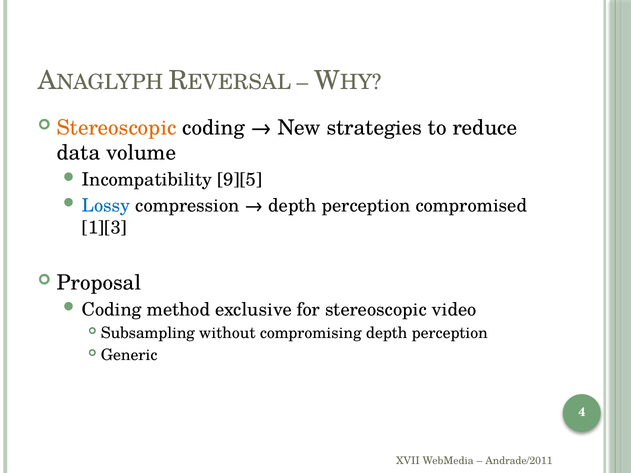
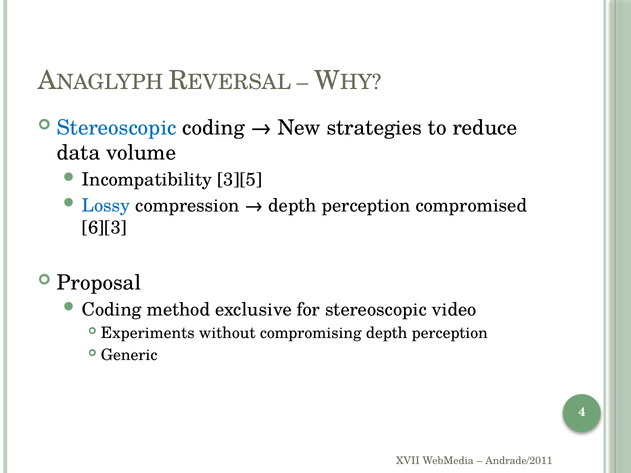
Stereoscopic at (117, 128) colour: orange -> blue
9][5: 9][5 -> 3][5
1][3: 1][3 -> 6][3
Subsampling: Subsampling -> Experiments
